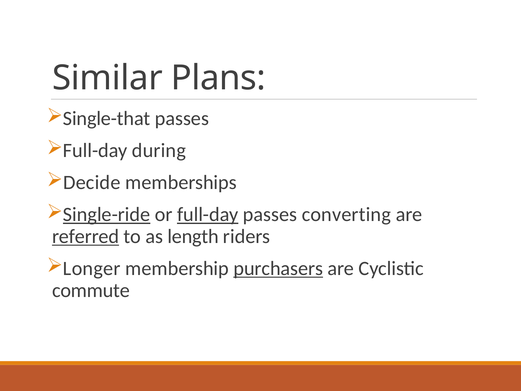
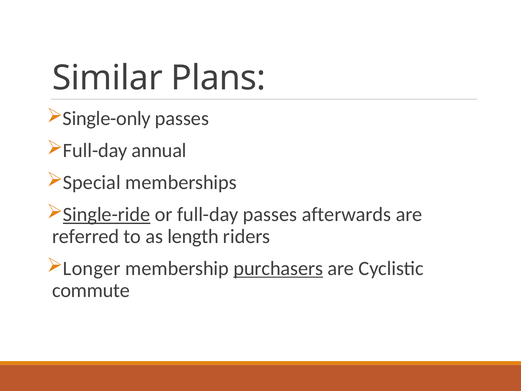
Single-that: Single-that -> Single-only
during: during -> annual
Decide: Decide -> Special
full-day at (208, 214) underline: present -> none
converting: converting -> afterwards
referred underline: present -> none
